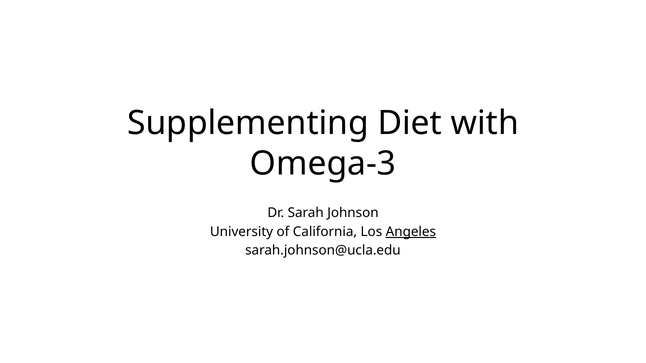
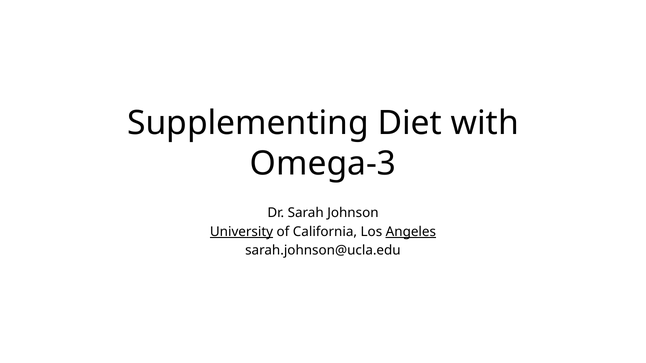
University underline: none -> present
